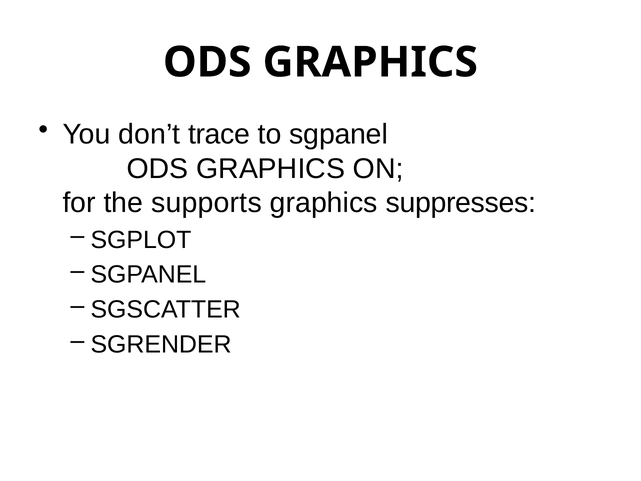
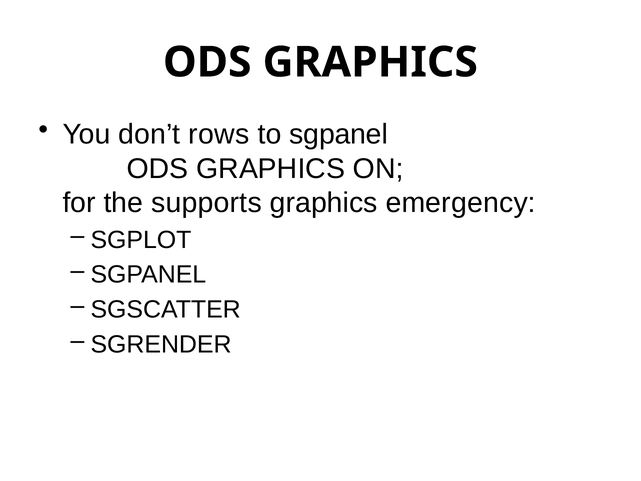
trace: trace -> rows
suppresses: suppresses -> emergency
